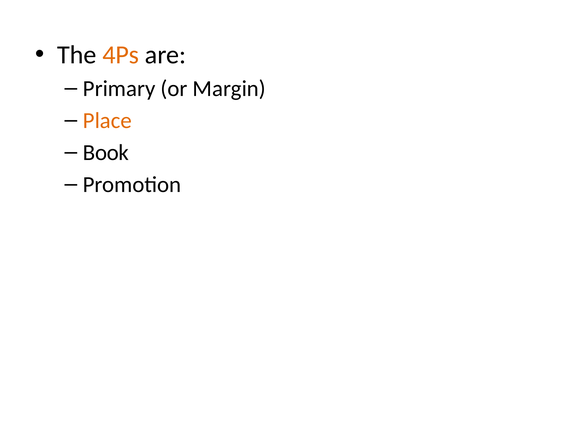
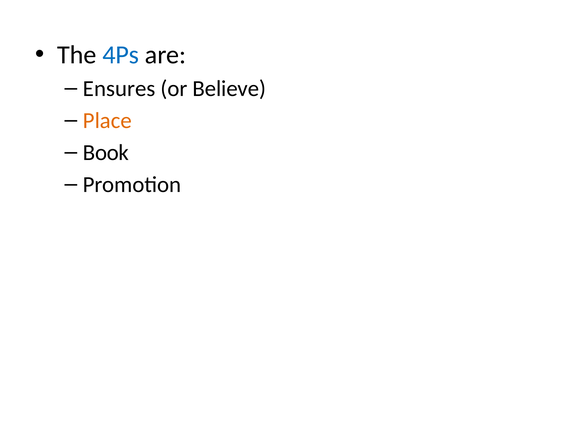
4Ps colour: orange -> blue
Primary: Primary -> Ensures
Margin: Margin -> Believe
